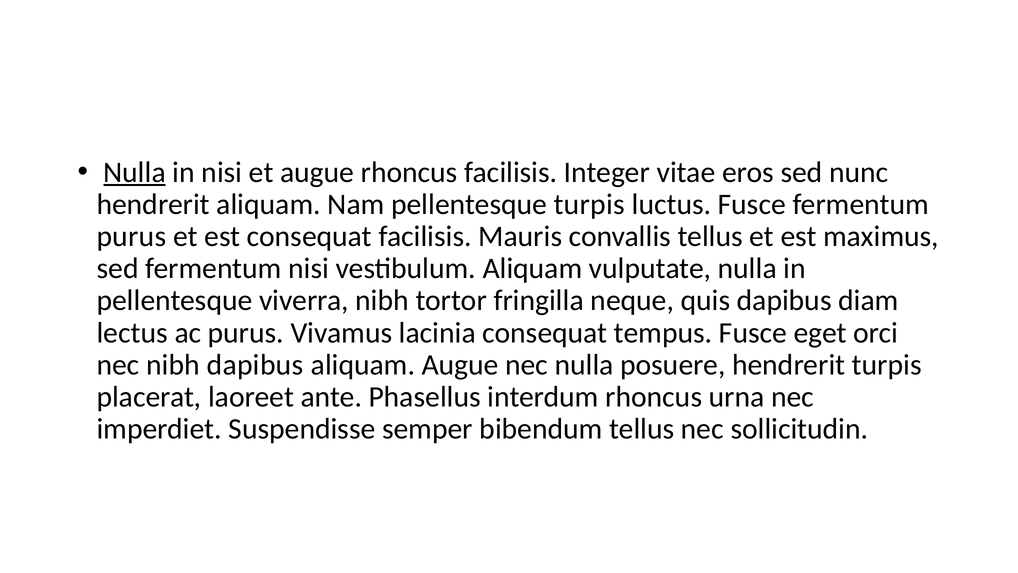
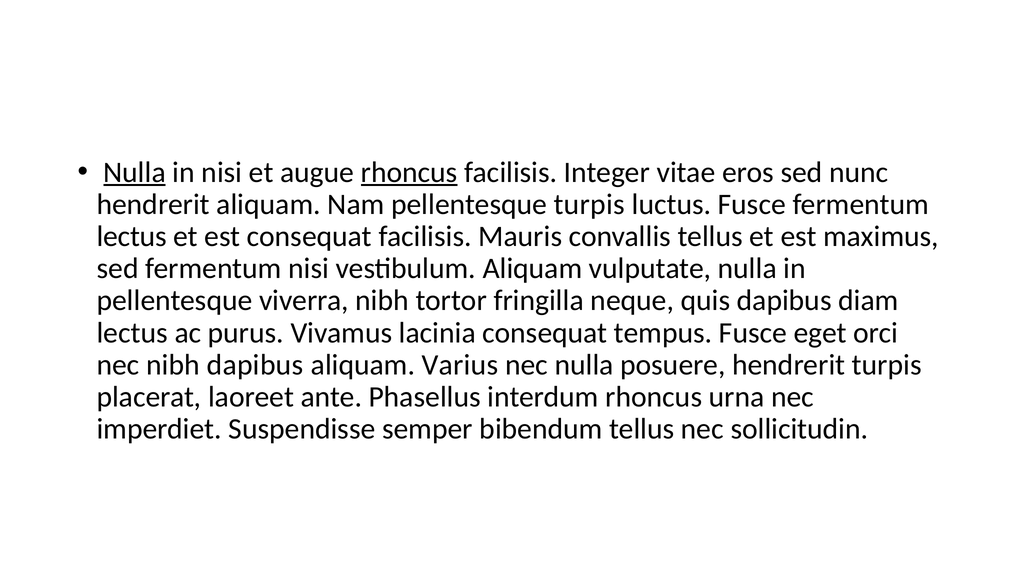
rhoncus at (409, 172) underline: none -> present
purus at (131, 236): purus -> lectus
aliquam Augue: Augue -> Varius
